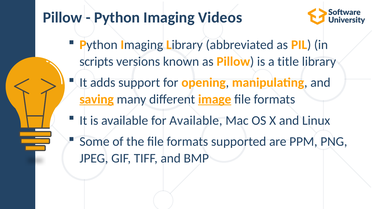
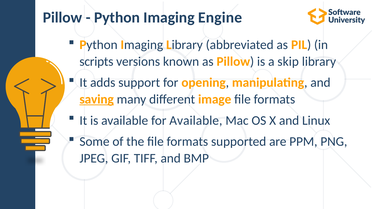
Videos: Videos -> Engine
title: title -> skip
image underline: present -> none
